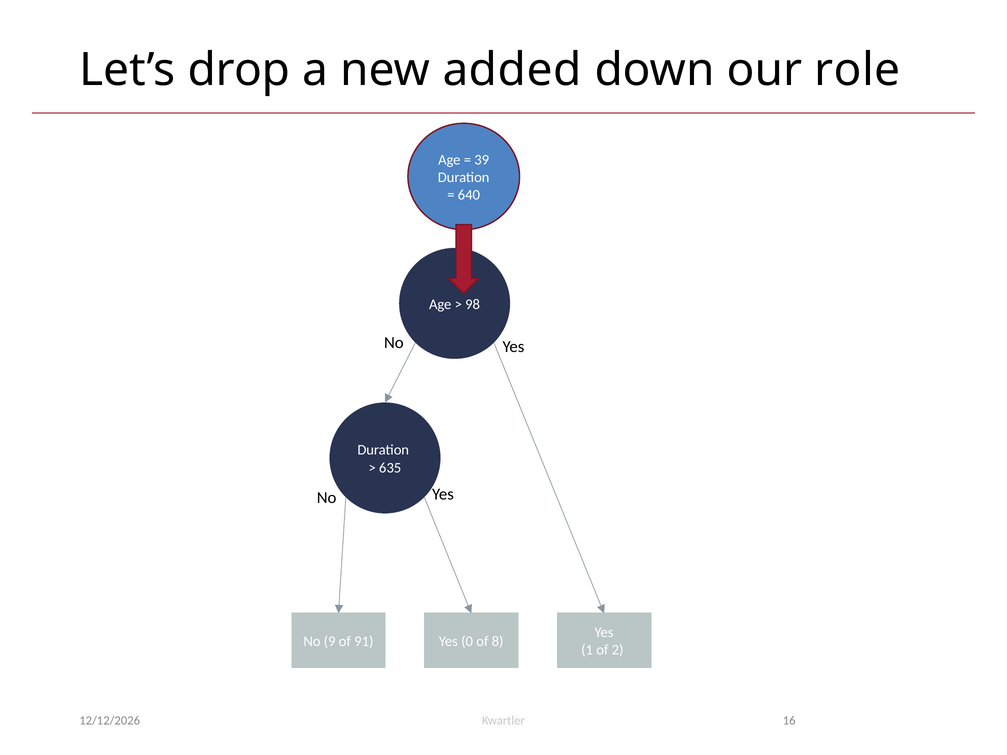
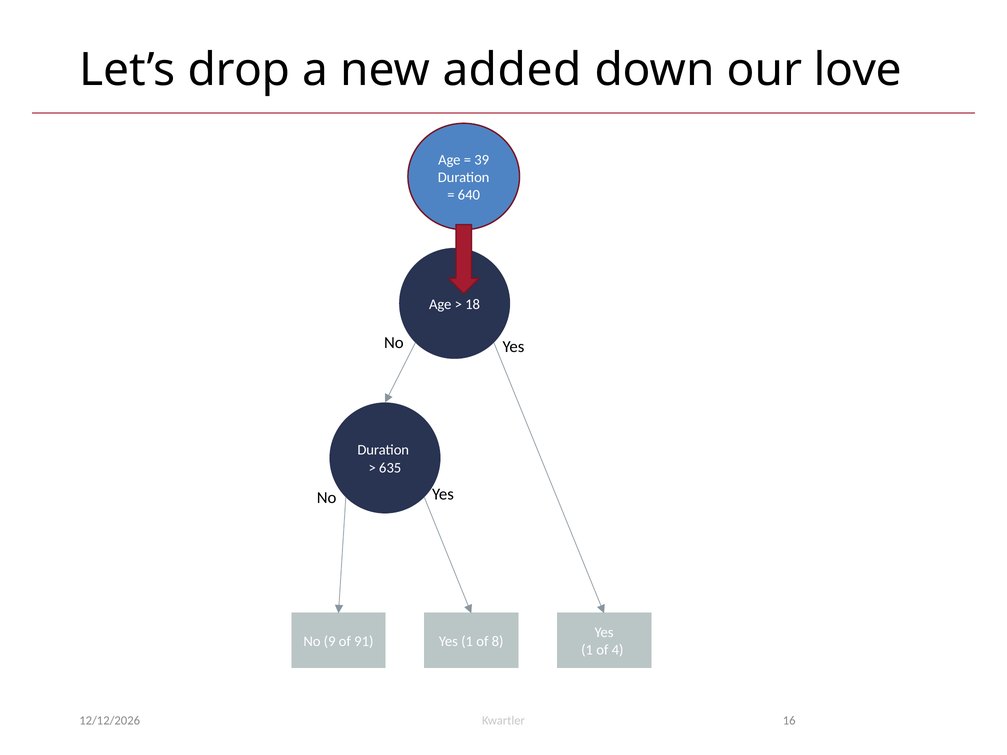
role: role -> love
98: 98 -> 18
91 Yes 0: 0 -> 1
2: 2 -> 4
